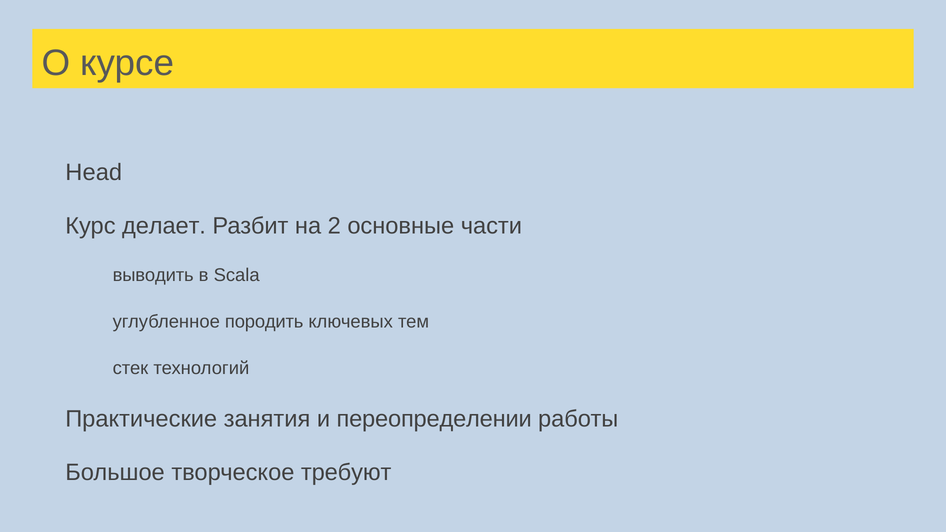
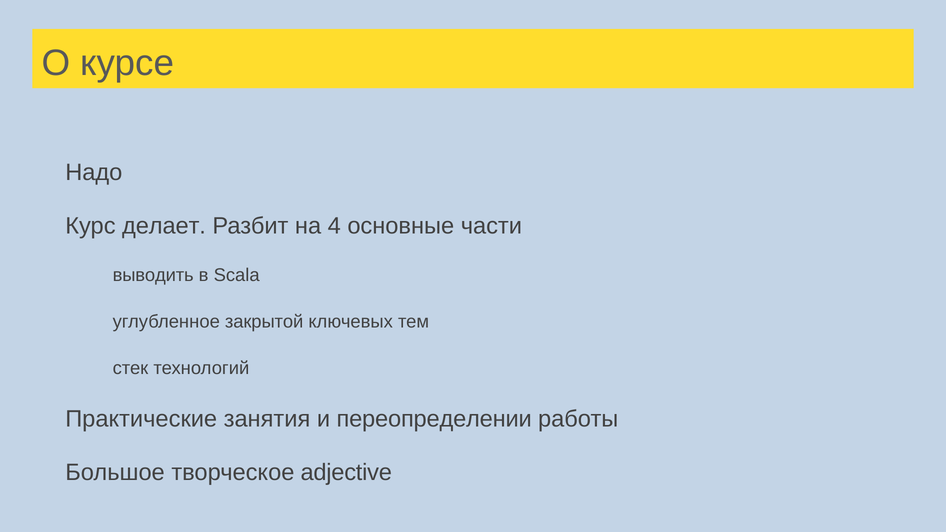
Head: Head -> Надо
2: 2 -> 4
породить: породить -> закрытой
требуют: требуют -> adjective
